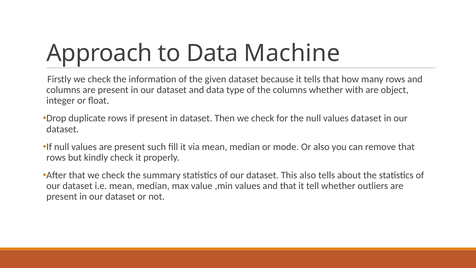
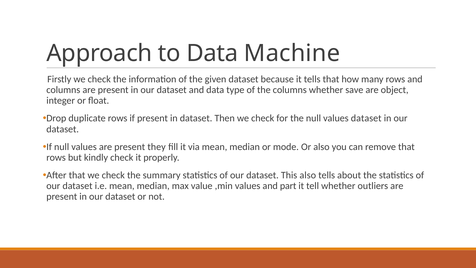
with: with -> save
such: such -> they
and that: that -> part
